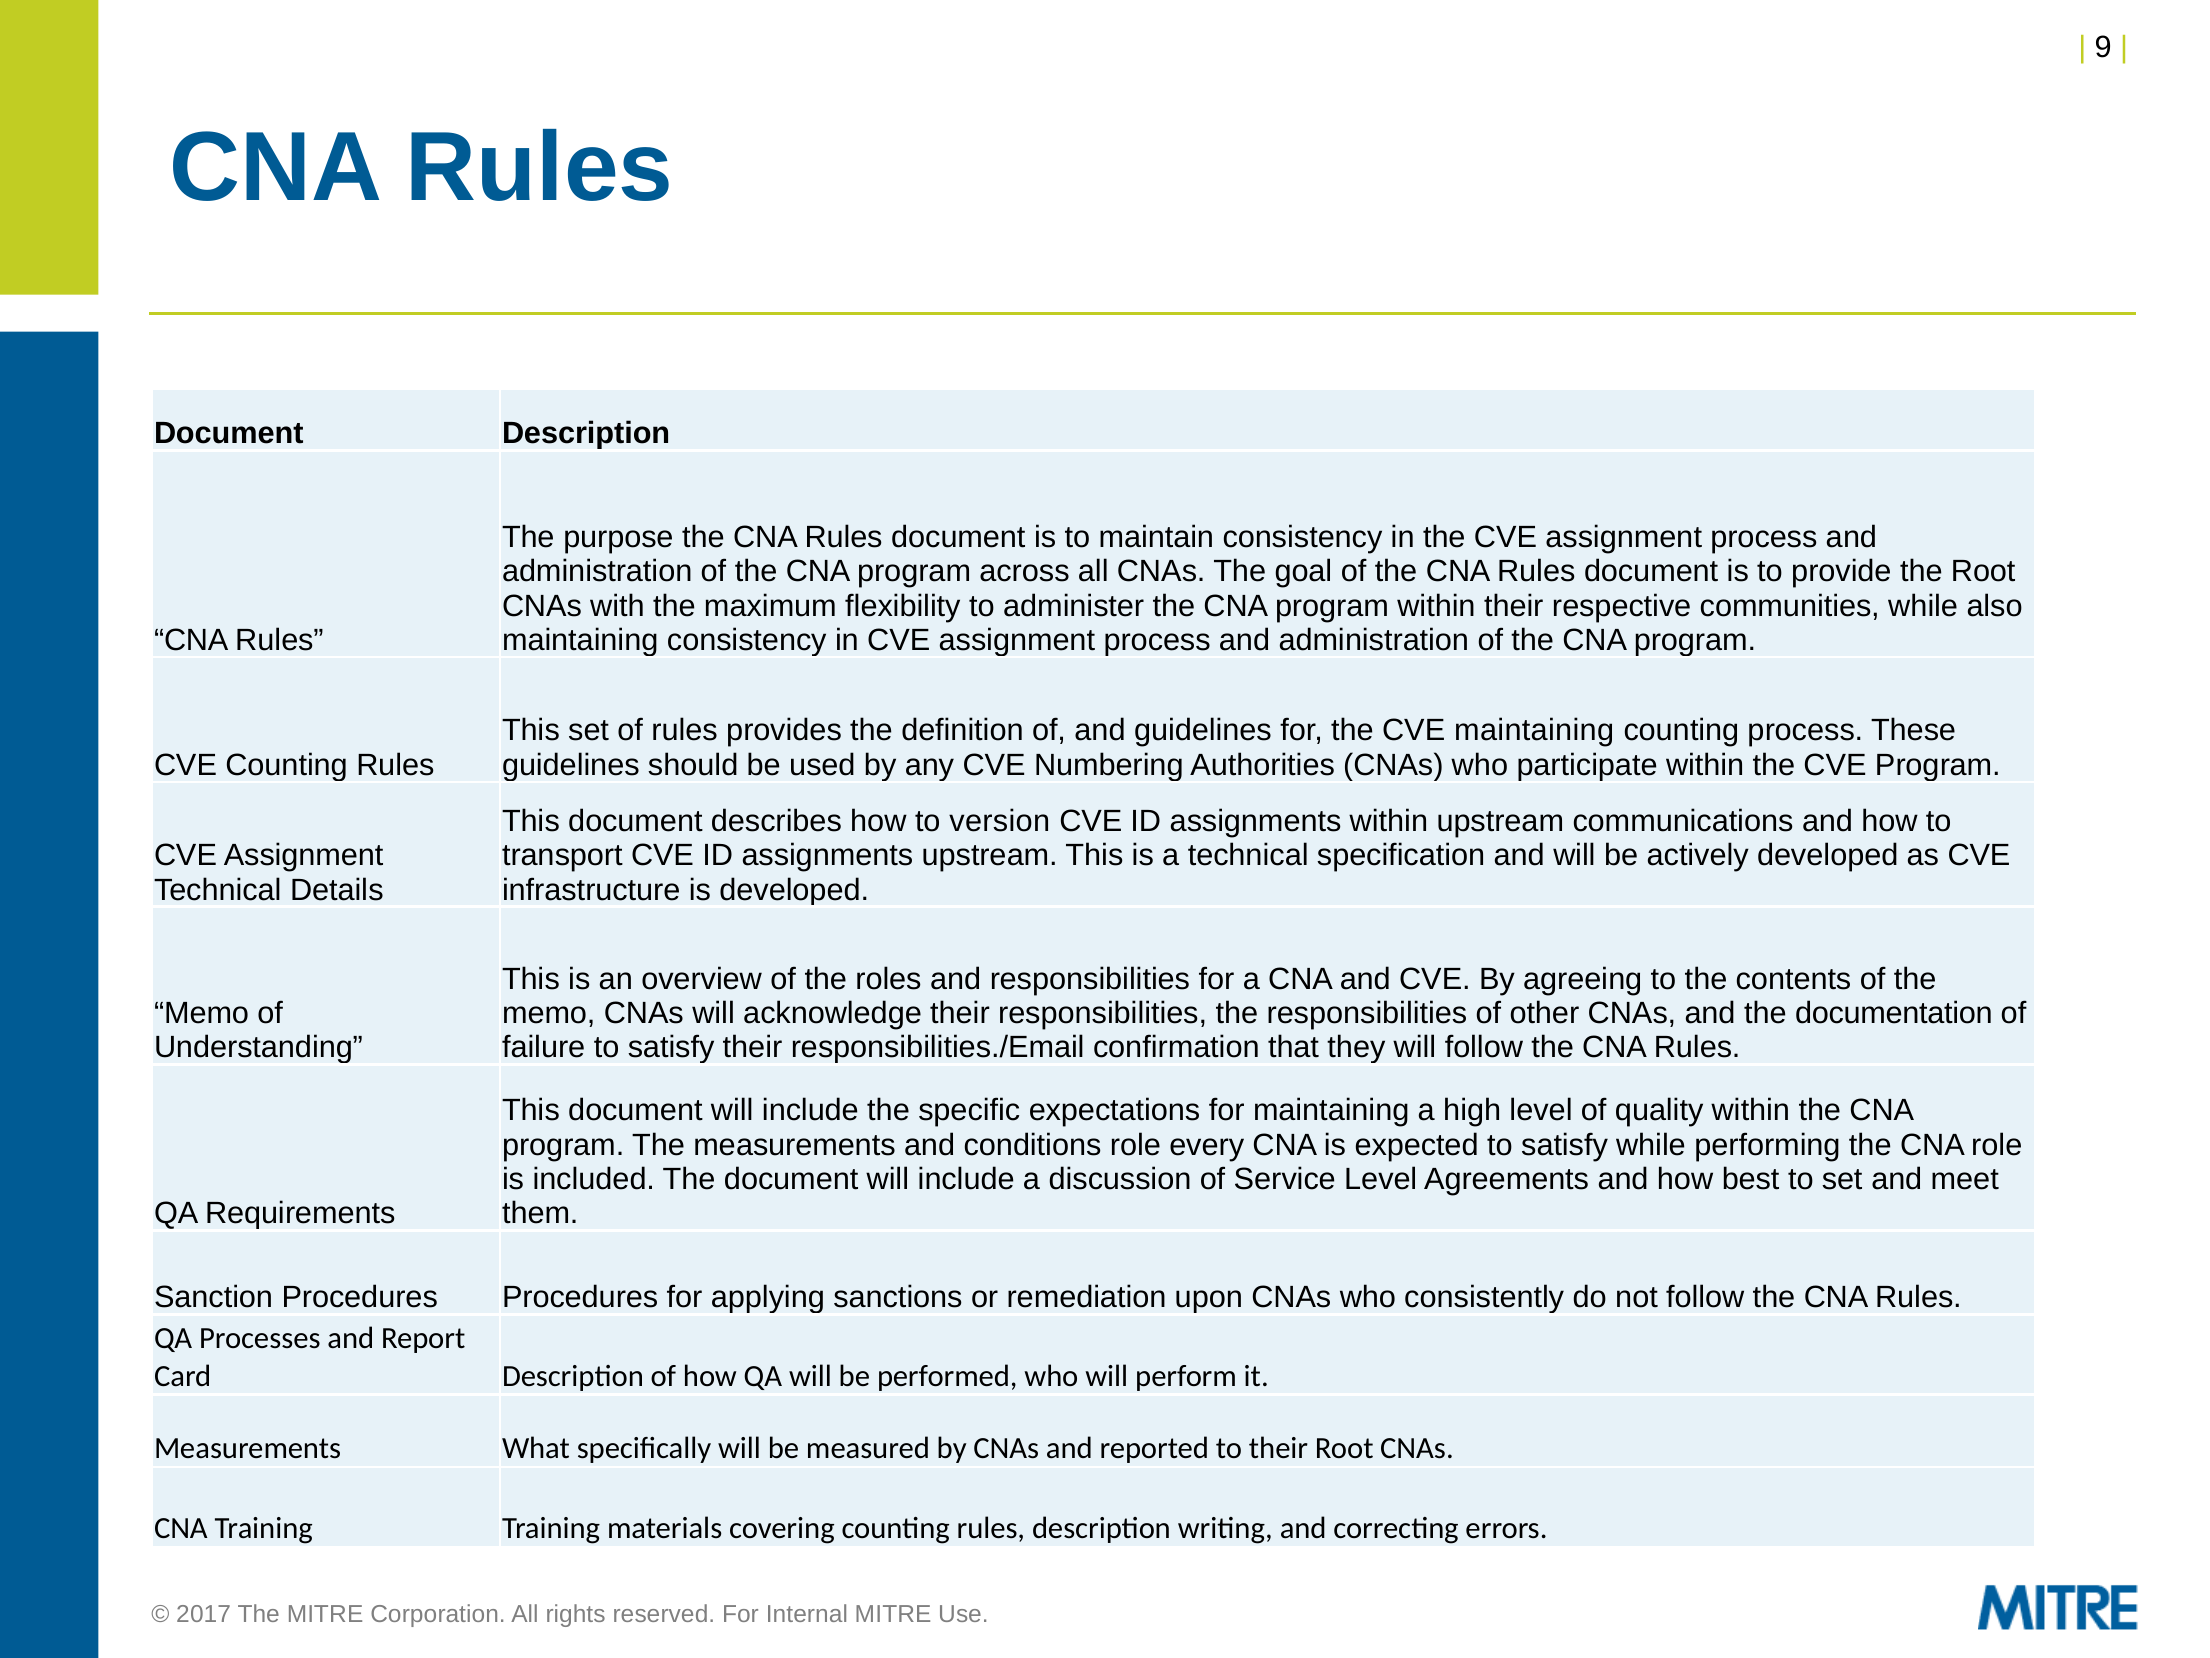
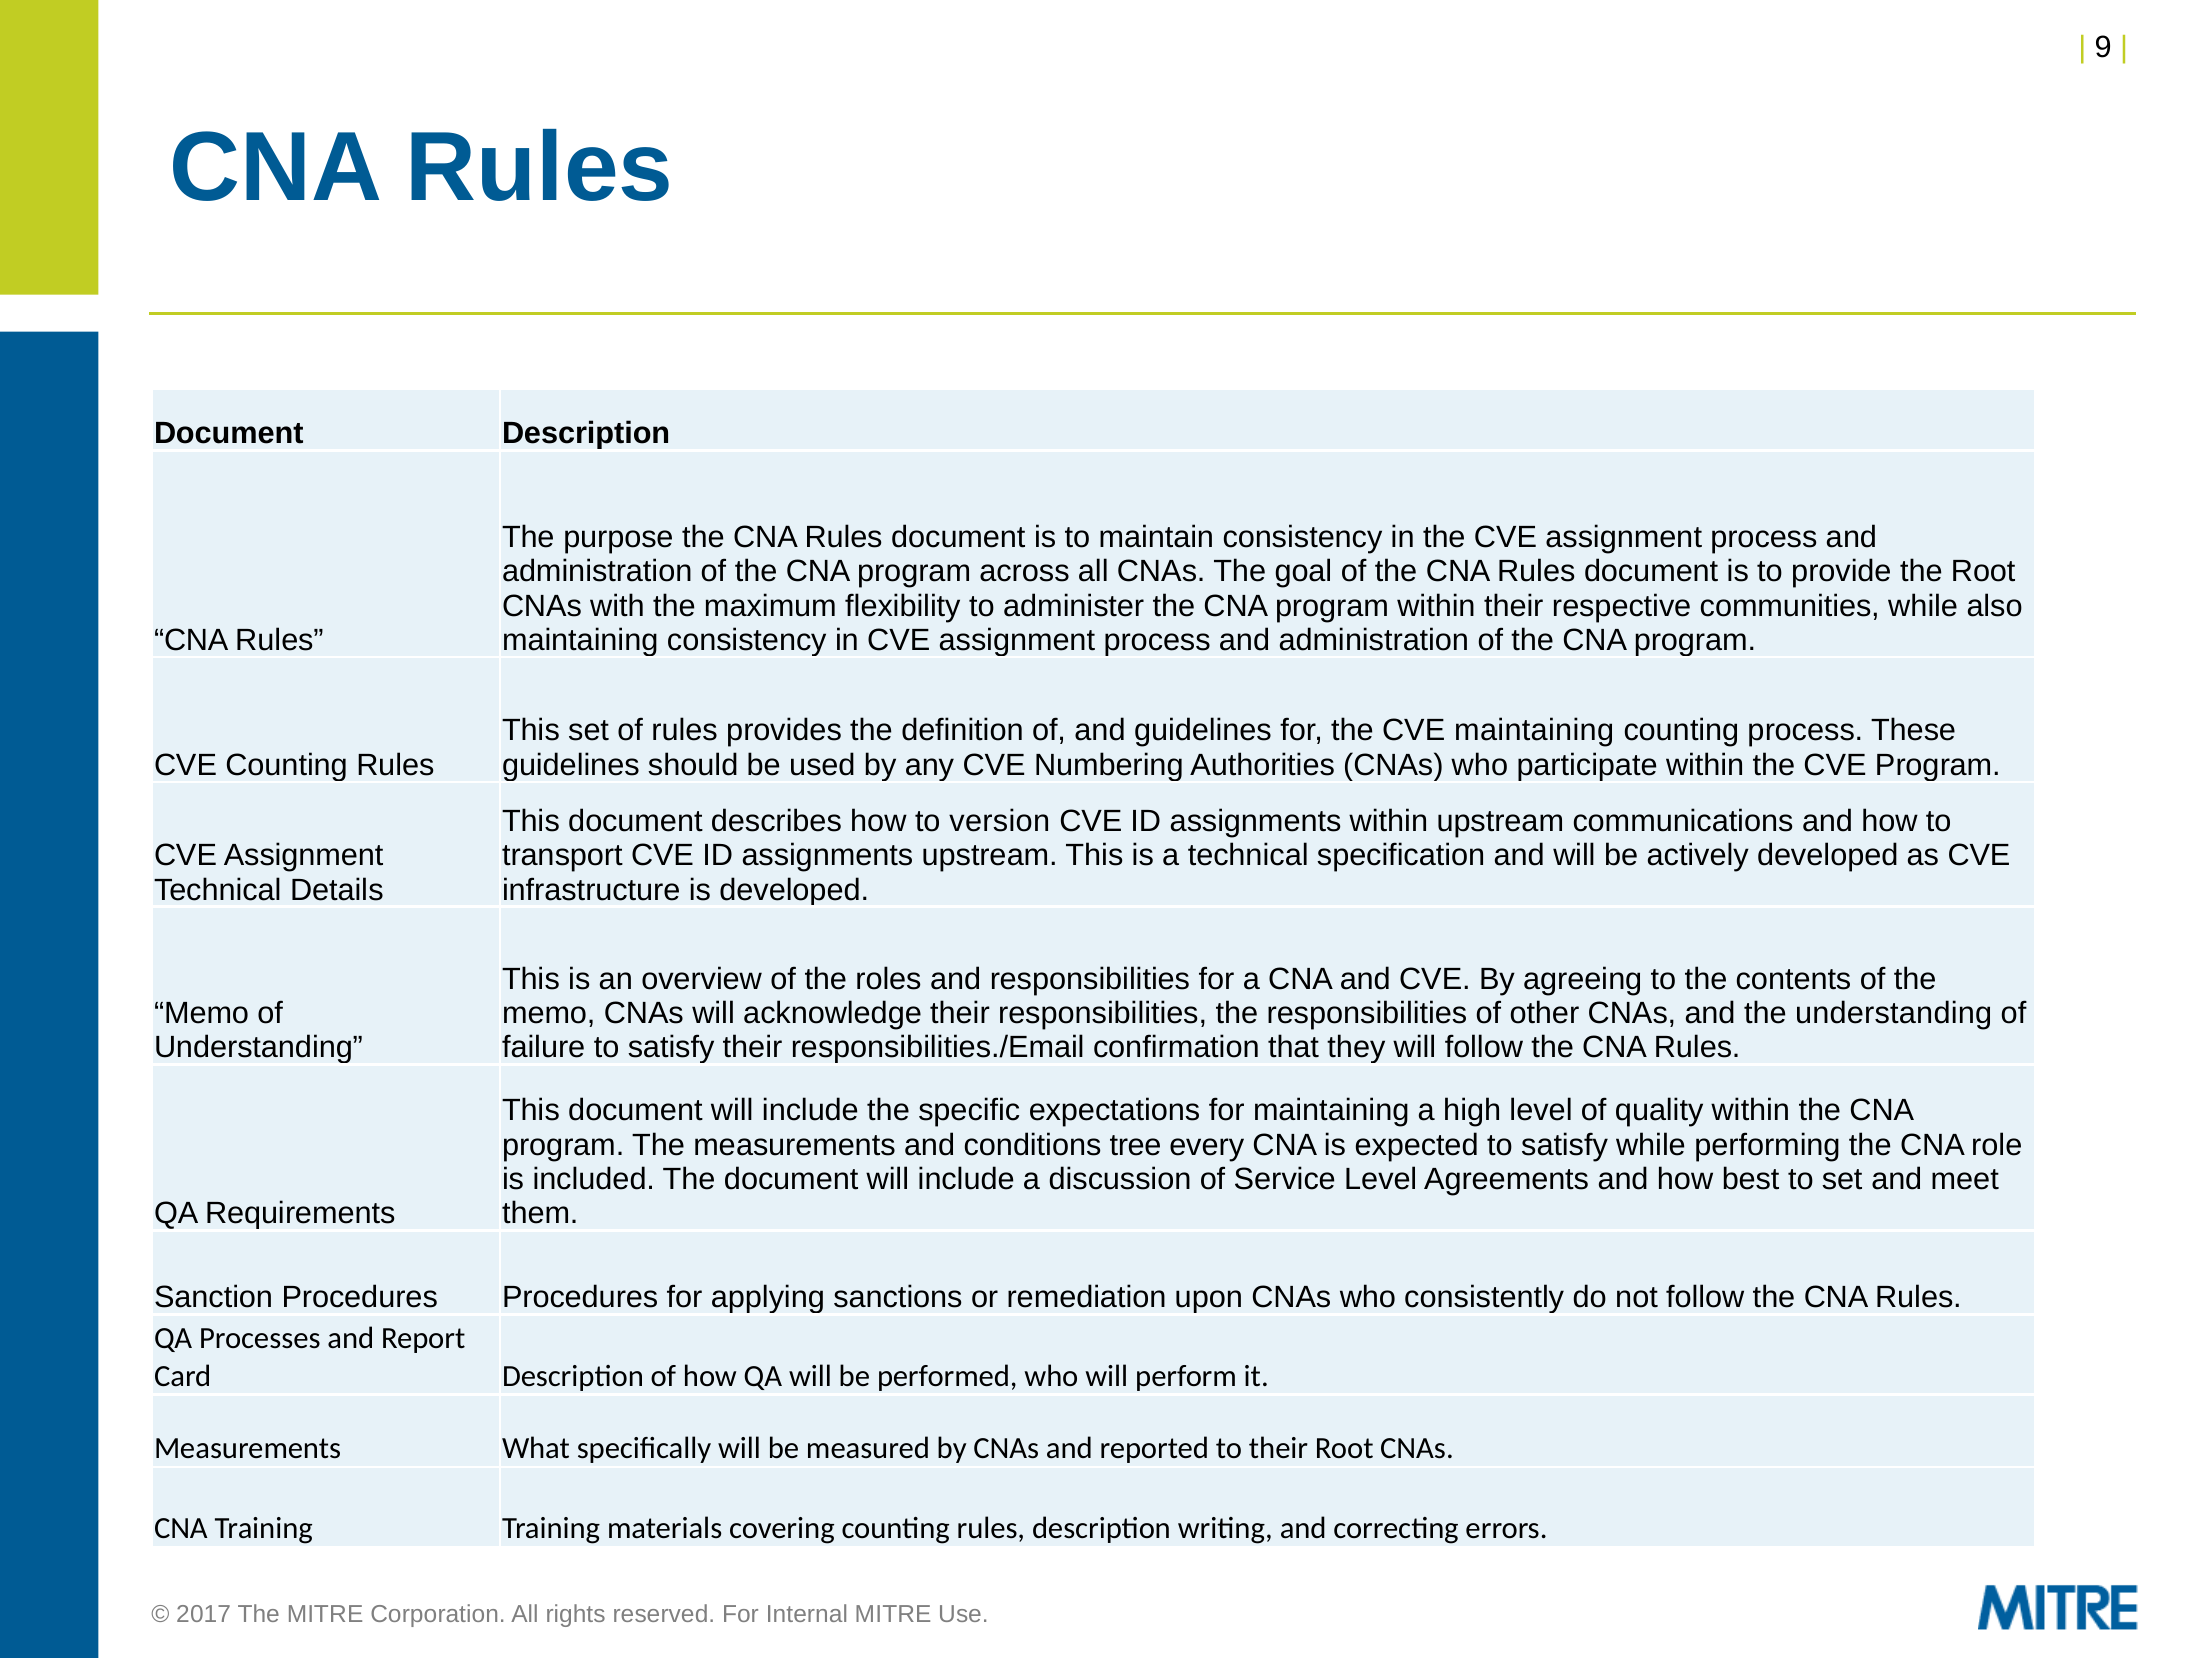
the documentation: documentation -> understanding
conditions role: role -> tree
